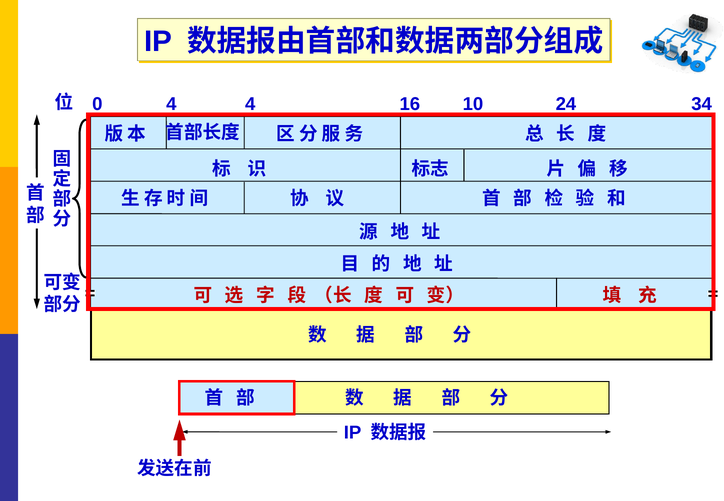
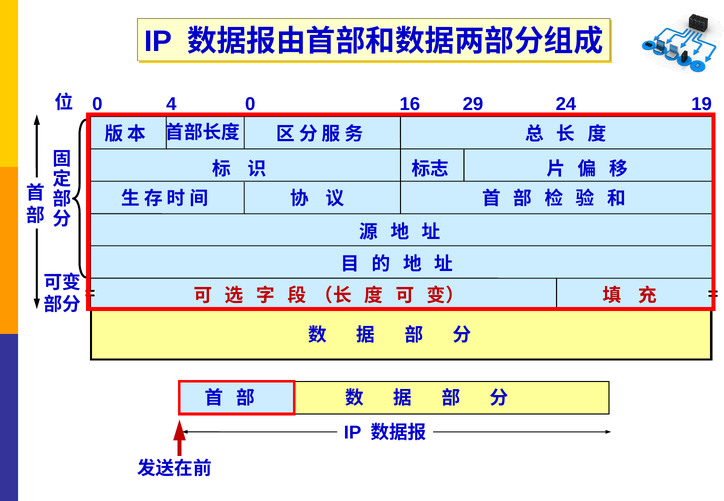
4 4: 4 -> 0
10: 10 -> 29
34: 34 -> 19
